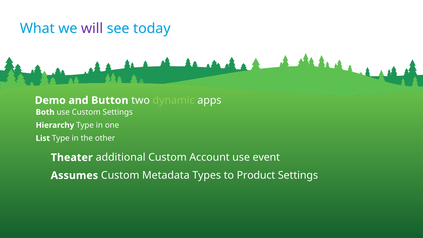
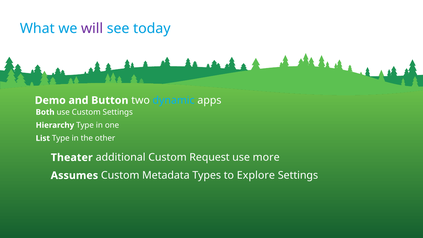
dynamic colour: light green -> light blue
Account: Account -> Request
event: event -> more
Product: Product -> Explore
